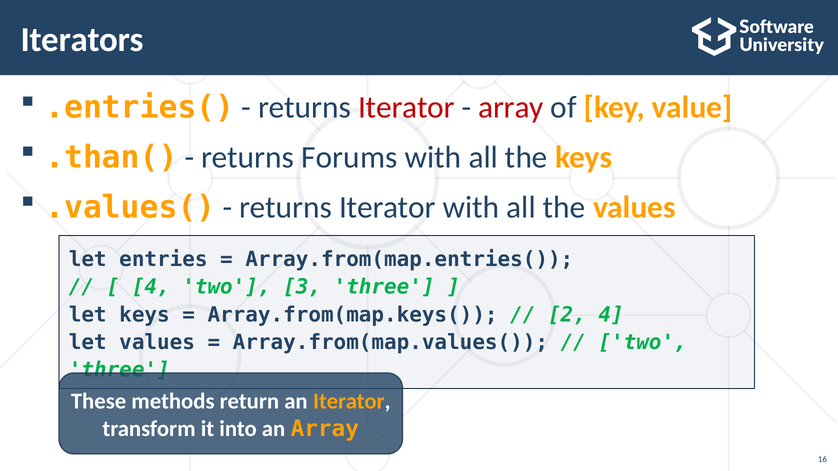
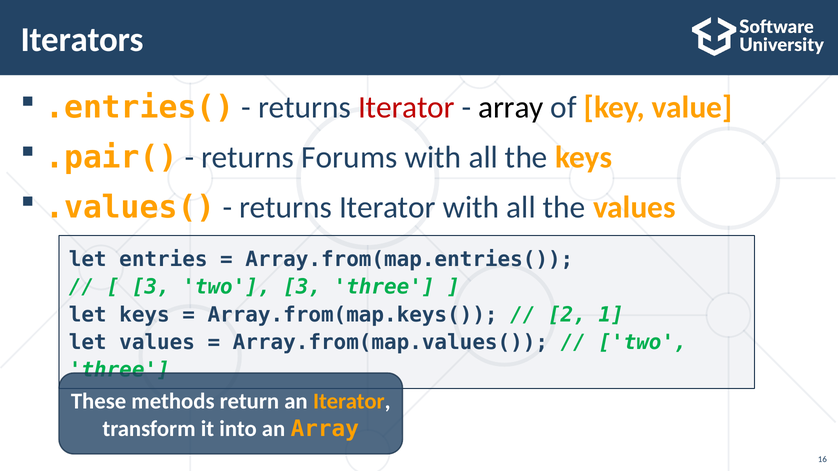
array at (511, 108) colour: red -> black
.than(: .than( -> .pair(
4 at (151, 287): 4 -> 3
2 4: 4 -> 1
